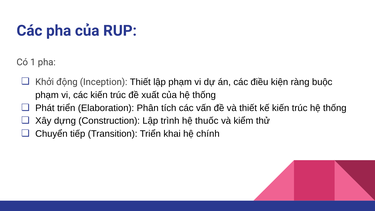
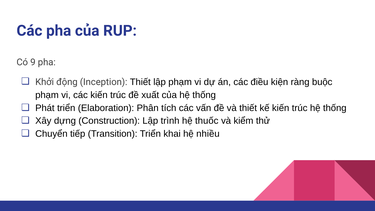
1: 1 -> 9
chính: chính -> nhiều
